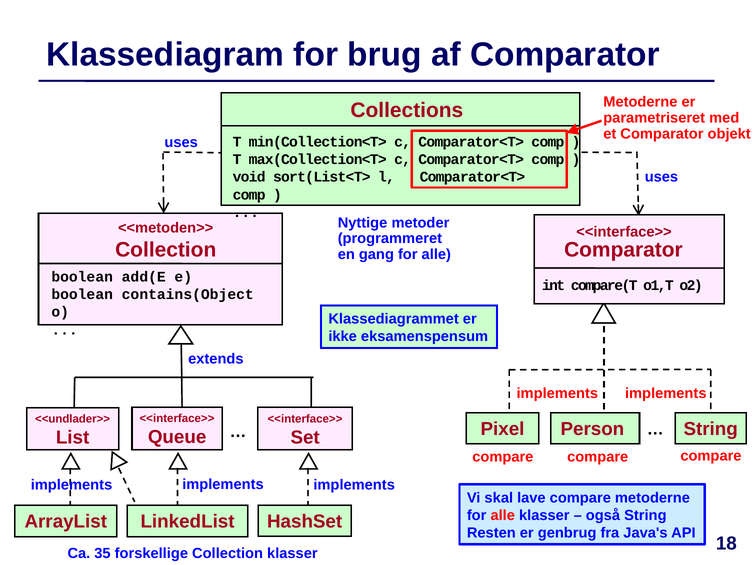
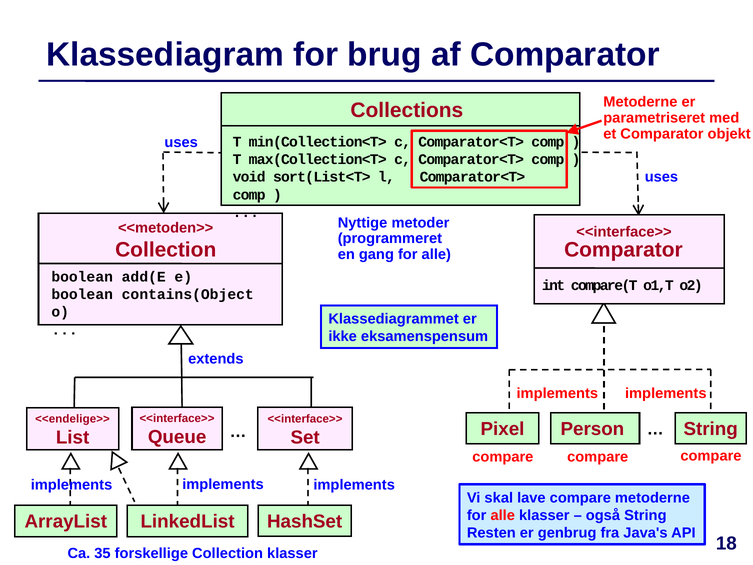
<<undlader>>: <<undlader>> -> <<endelige>>
